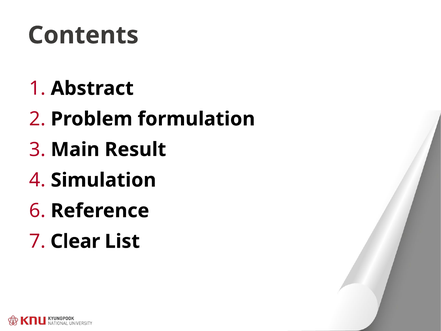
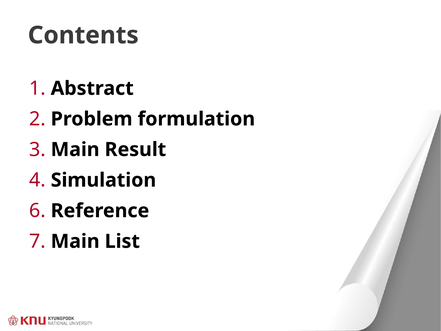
7 Clear: Clear -> Main
